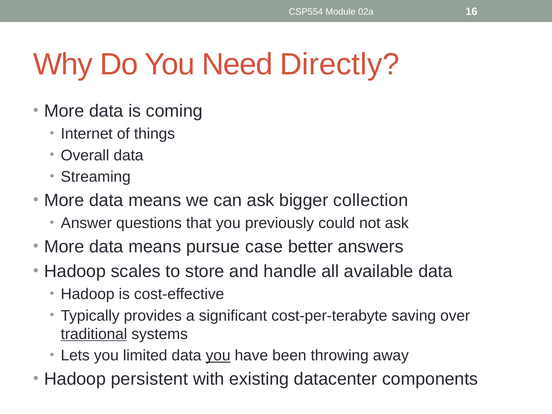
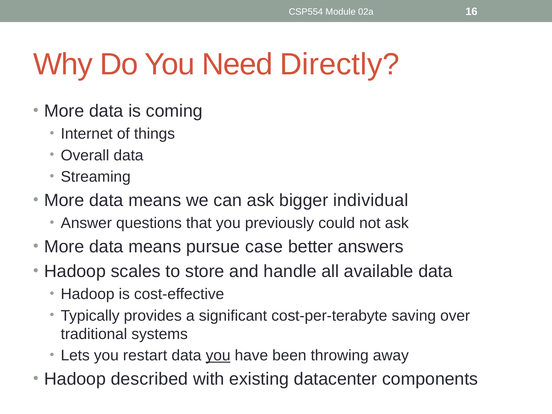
collection: collection -> individual
traditional underline: present -> none
limited: limited -> restart
persistent: persistent -> described
